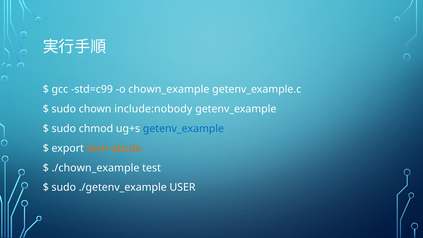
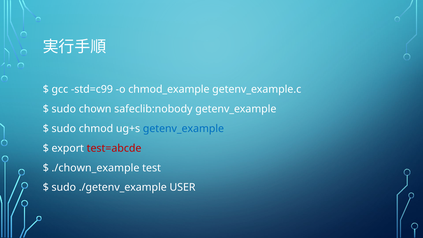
chown_example: chown_example -> chmod_example
include:nobody: include:nobody -> safeclib:nobody
test=abcde colour: orange -> red
